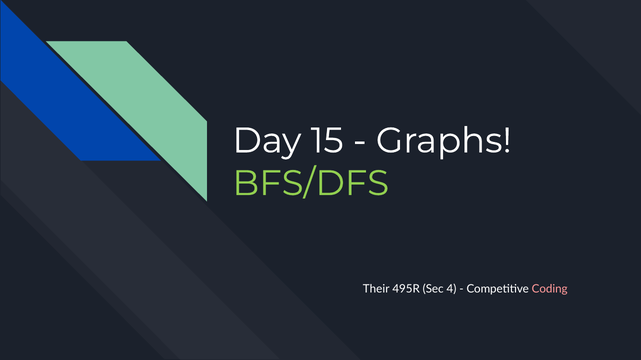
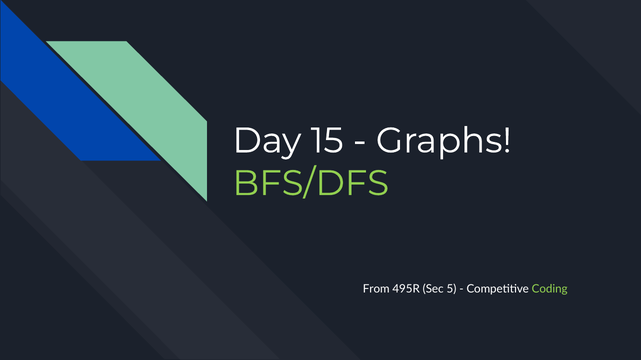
Their: Their -> From
4: 4 -> 5
Coding colour: pink -> light green
